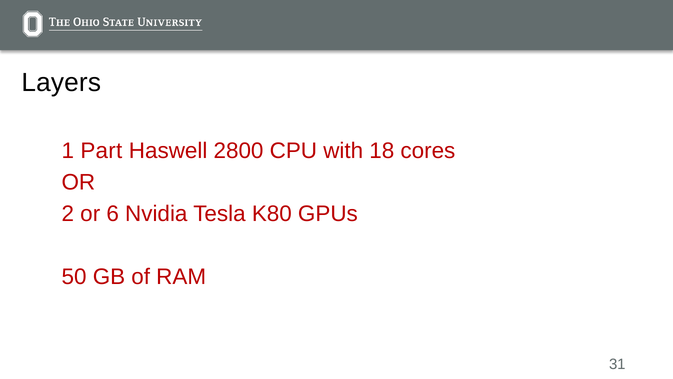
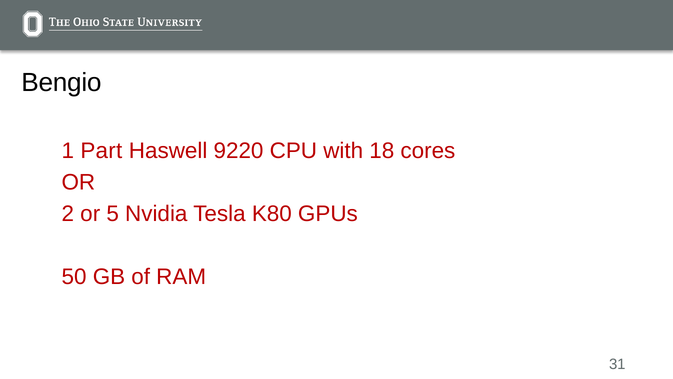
Layers: Layers -> Bengio
2800: 2800 -> 9220
6: 6 -> 5
